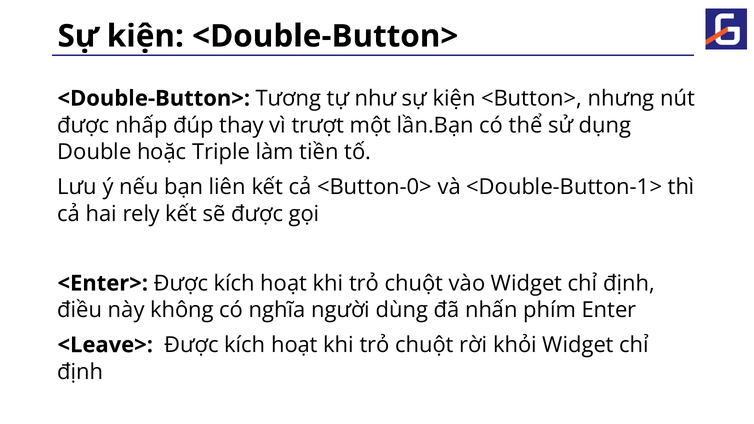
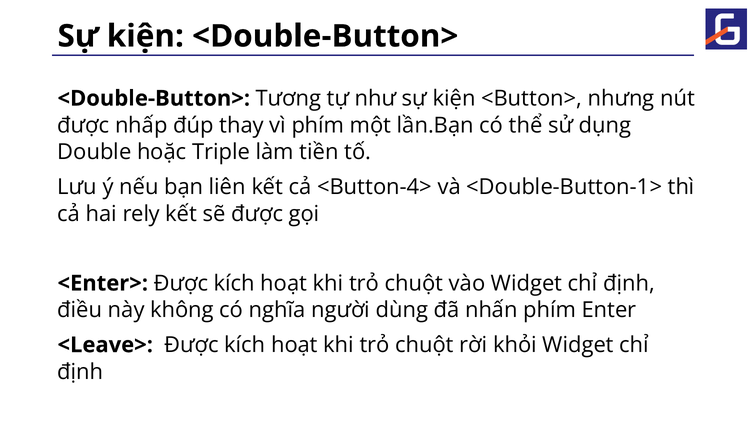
vì trượt: trượt -> phím
<Button-0>: <Button-0> -> <Button-4>
